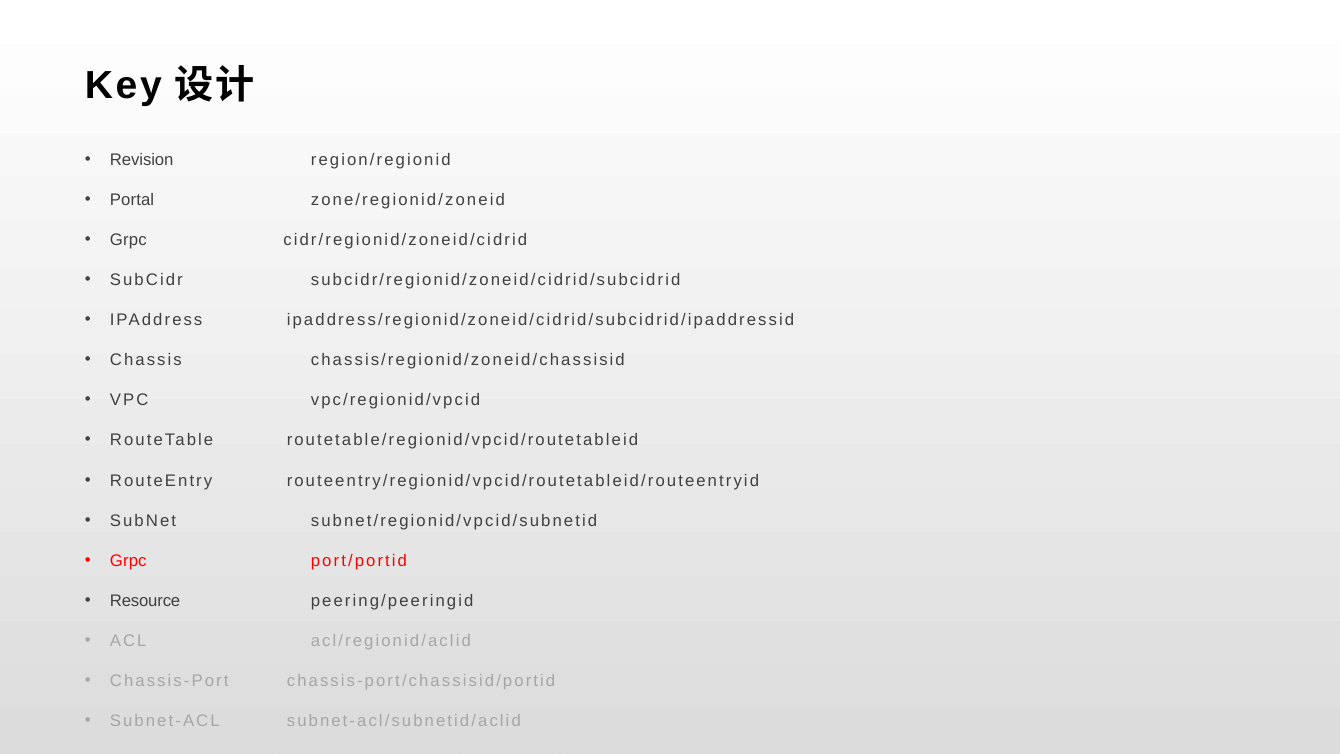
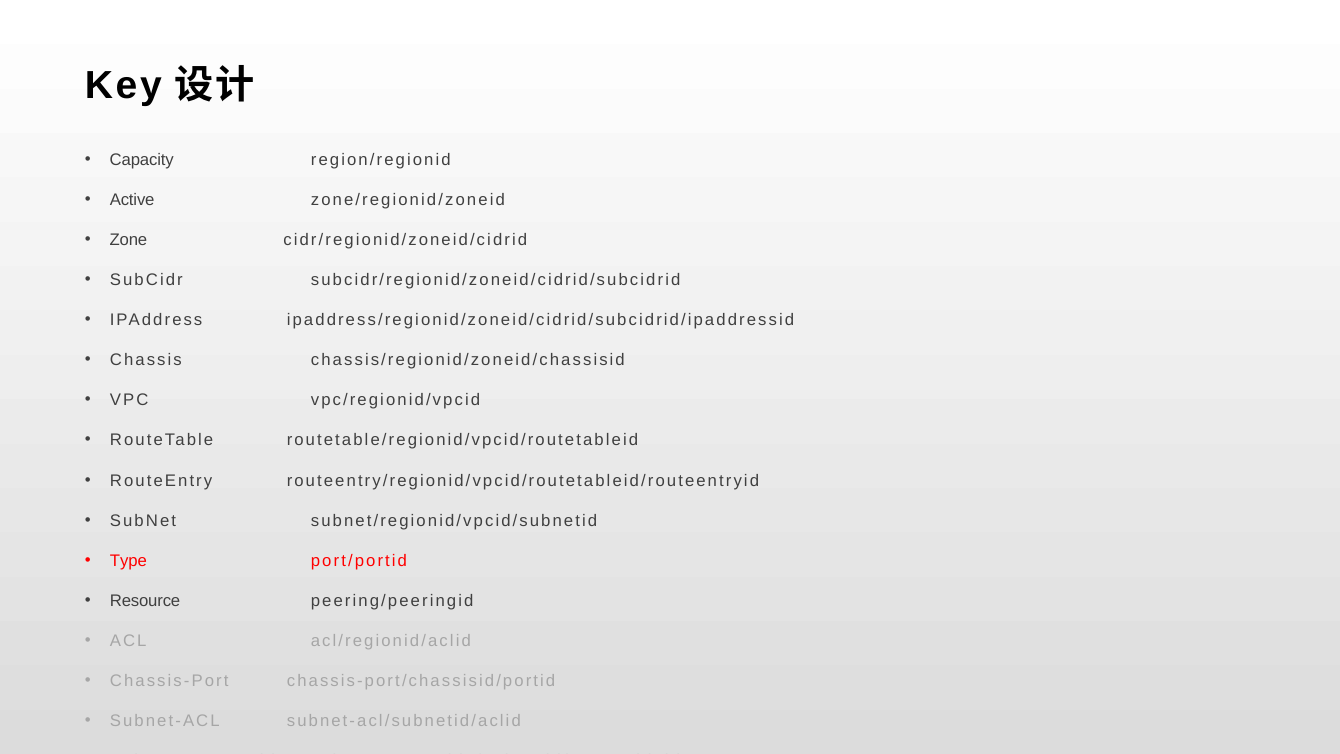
Revision: Revision -> Capacity
Portal: Portal -> Active
Grpc at (128, 240): Grpc -> Zone
Grpc at (128, 560): Grpc -> Type
